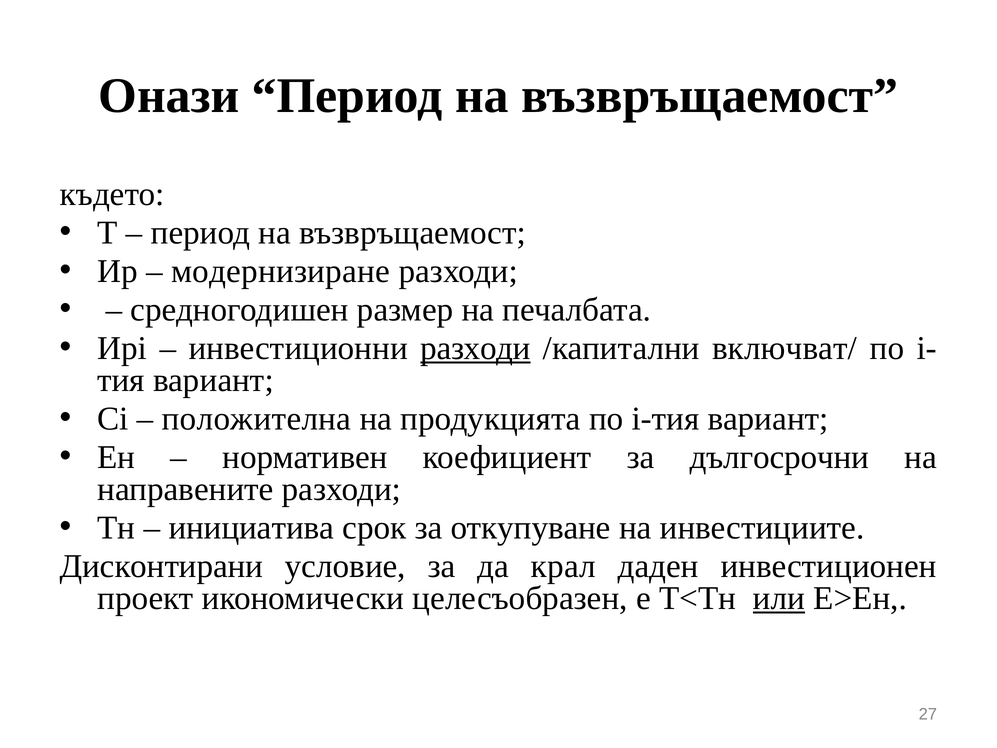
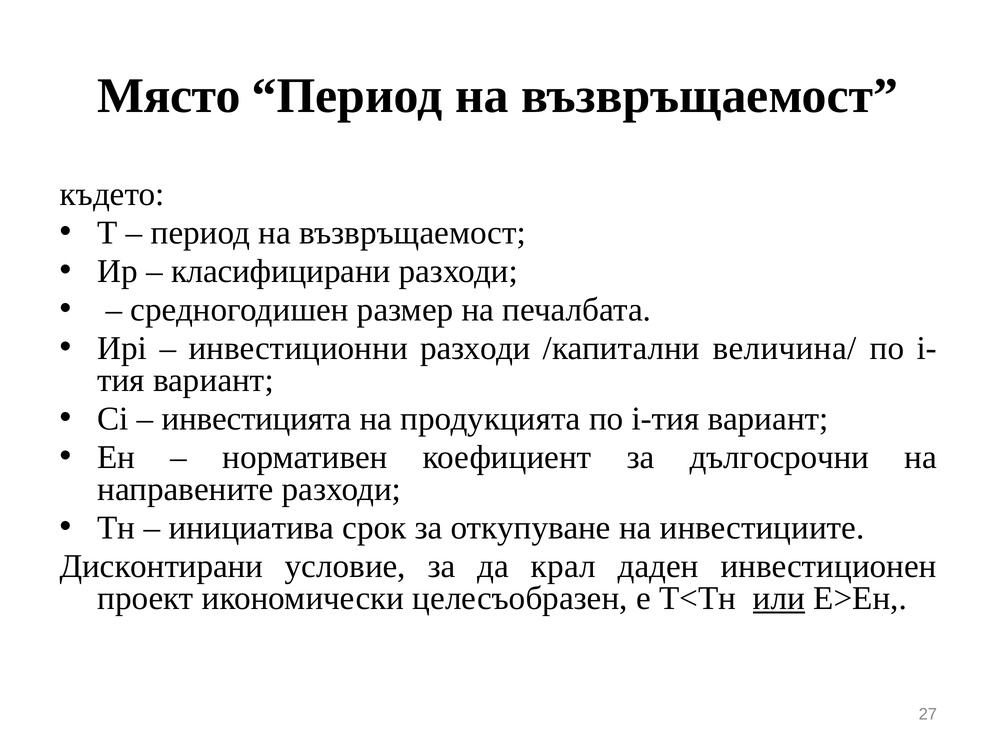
Онази: Онази -> Място
модернизиране: модернизиране -> класифицирани
разходи at (476, 348) underline: present -> none
включват/: включват/ -> величина/
положителна: положителна -> инвестицията
